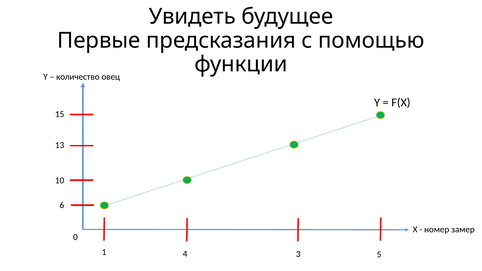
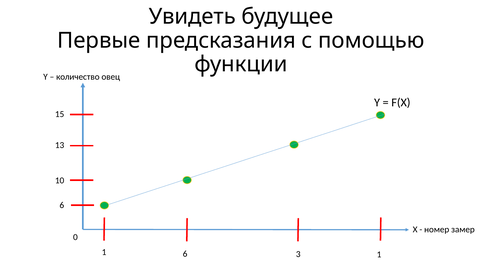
1 4: 4 -> 6
3 5: 5 -> 1
